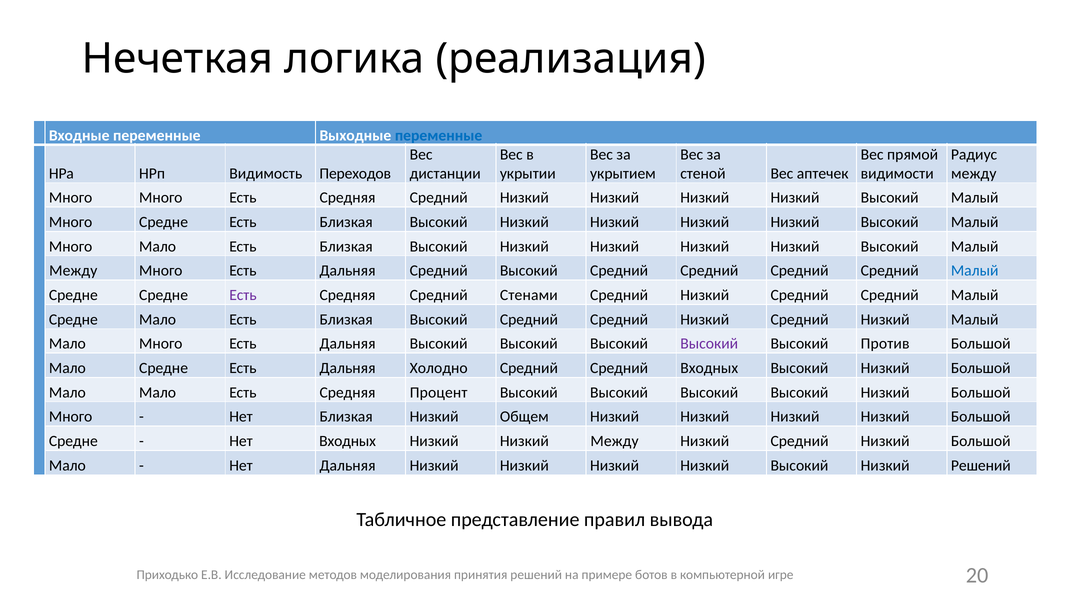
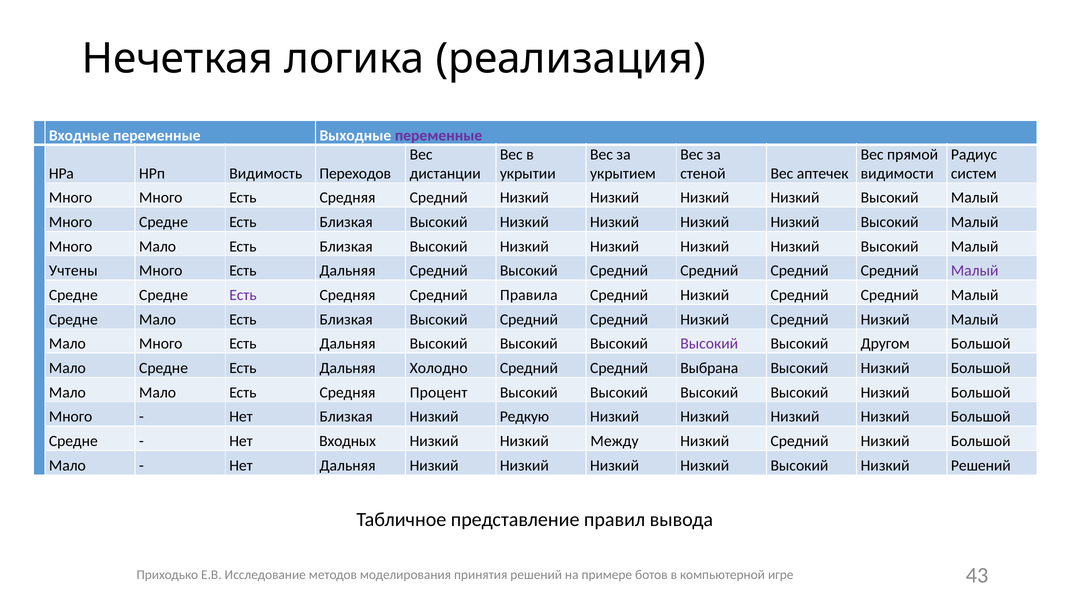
переменные at (439, 135) colour: blue -> purple
между at (974, 173): между -> систем
Между at (73, 271): Между -> Учтены
Малый at (975, 271) colour: blue -> purple
Стенами: Стенами -> Правила
Против: Против -> Другом
Средний Входных: Входных -> Выбрана
Общем: Общем -> Редкую
20: 20 -> 43
